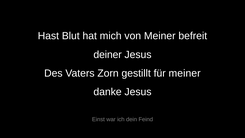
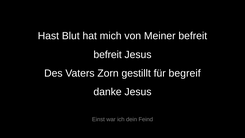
deiner at (108, 55): deiner -> befreit
für meiner: meiner -> begreif
